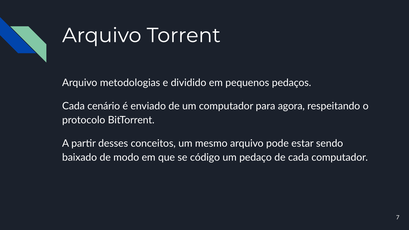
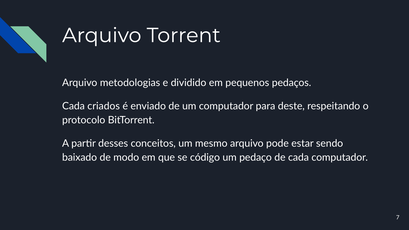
cenário: cenário -> criados
agora: agora -> deste
